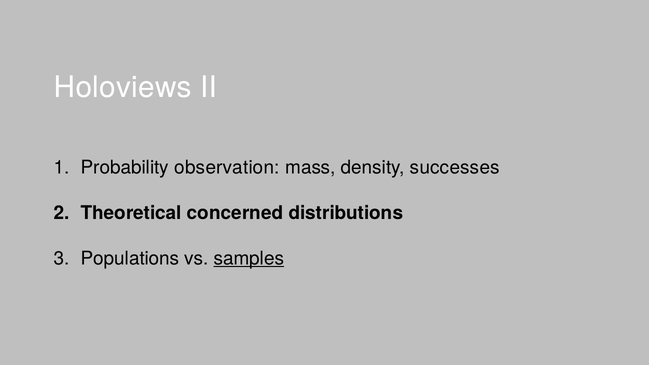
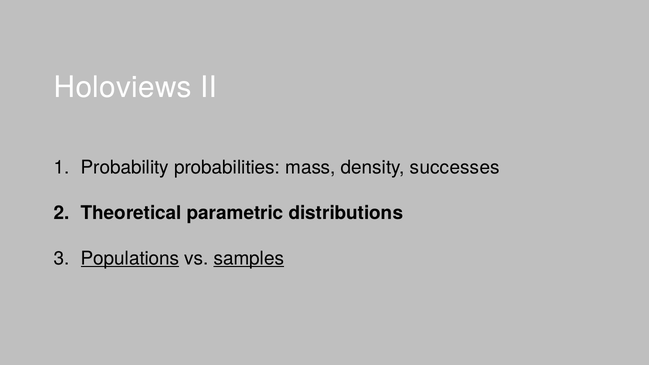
observation: observation -> probabilities
concerned: concerned -> parametric
Populations underline: none -> present
